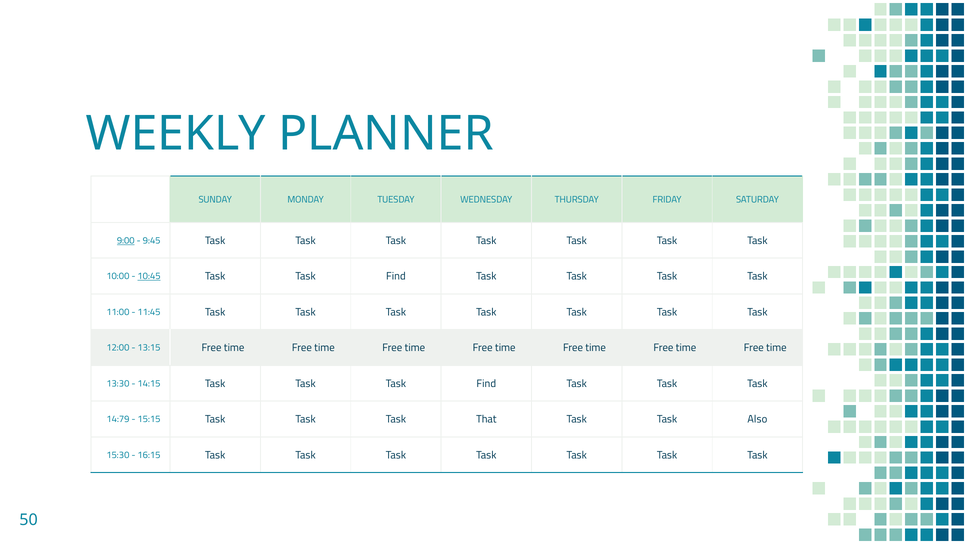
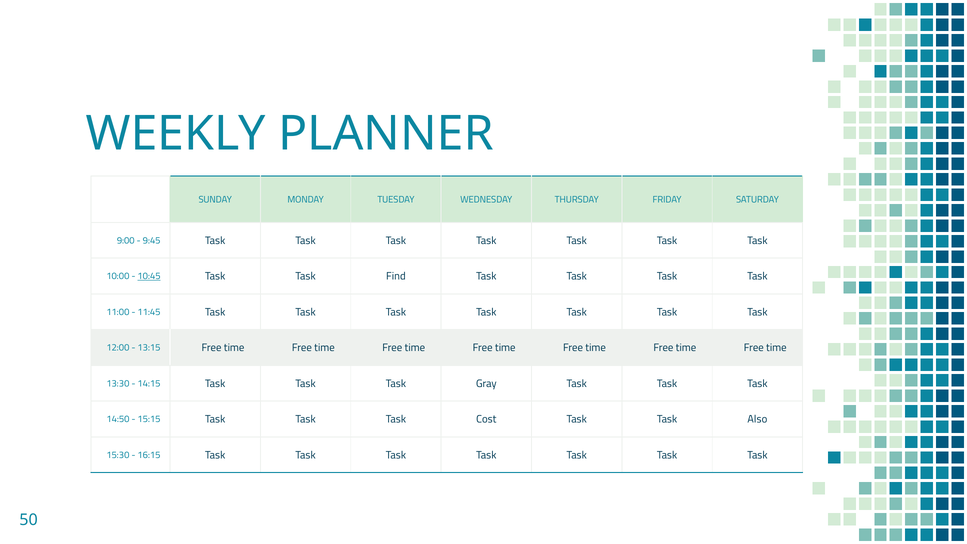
9:00 underline: present -> none
Task Task Task Find: Find -> Gray
14:79: 14:79 -> 14:50
That: That -> Cost
